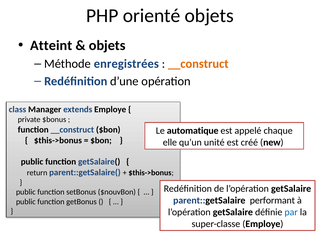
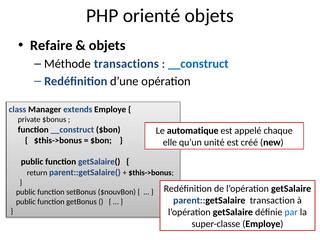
Atteint: Atteint -> Refaire
enregistrées: enregistrées -> transactions
__construct at (198, 64) colour: orange -> blue
performant: performant -> transaction
